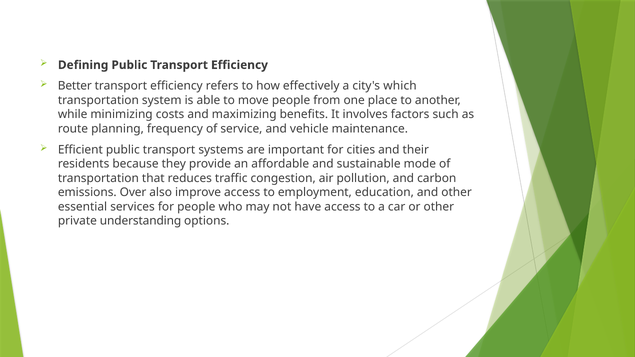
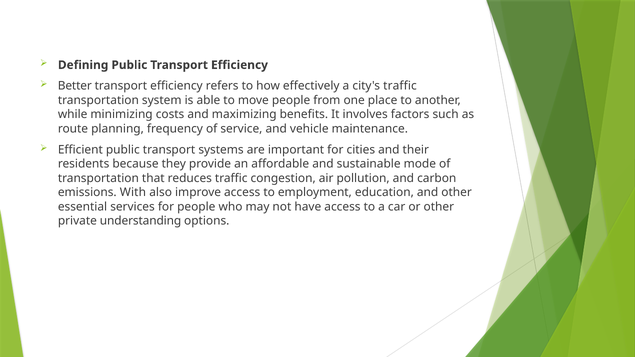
city's which: which -> traffic
Over: Over -> With
